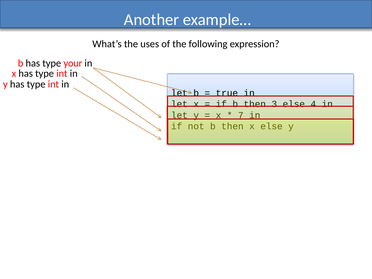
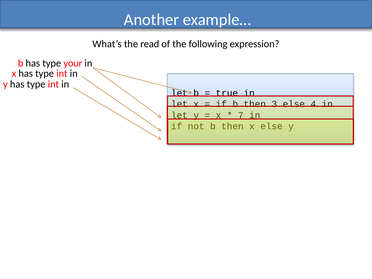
uses: uses -> read
